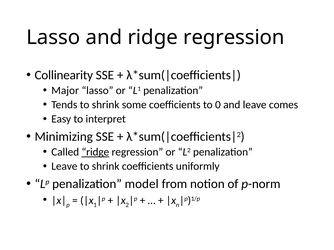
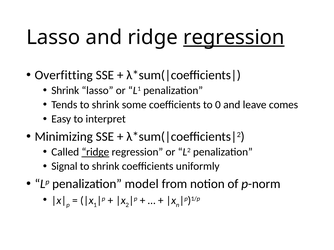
regression at (234, 37) underline: none -> present
Collinearity: Collinearity -> Overfitting
Major at (65, 91): Major -> Shrink
Leave at (64, 167): Leave -> Signal
